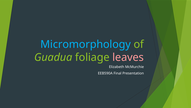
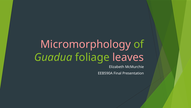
Micromorphology colour: light blue -> pink
